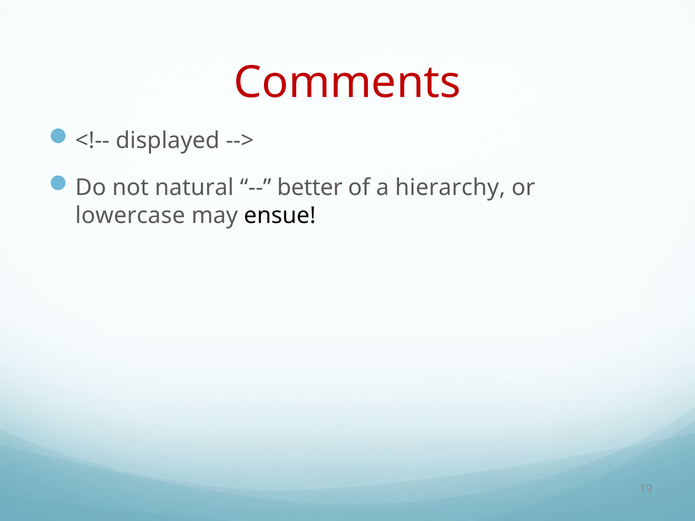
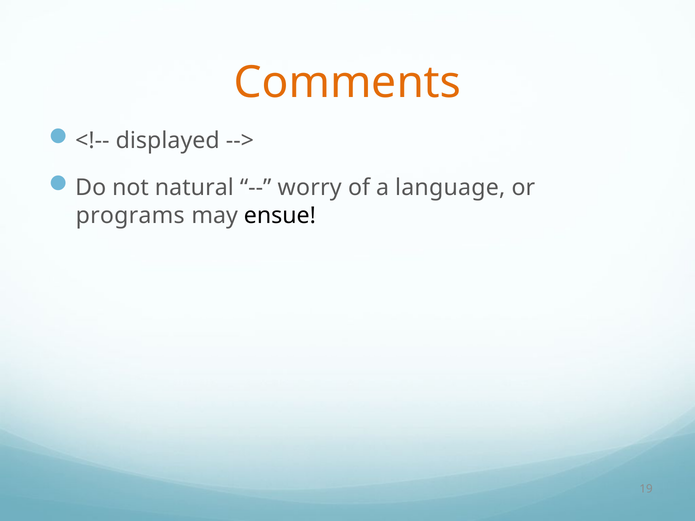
Comments colour: red -> orange
better: better -> worry
hierarchy: hierarchy -> language
lowercase: lowercase -> programs
